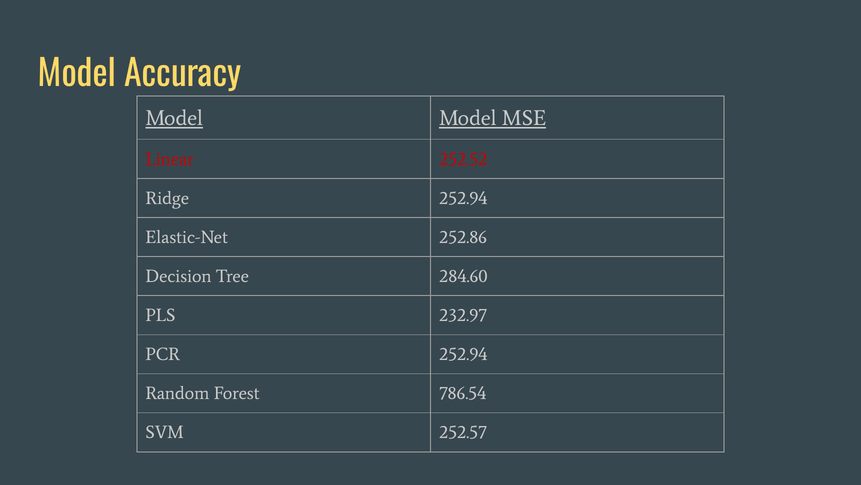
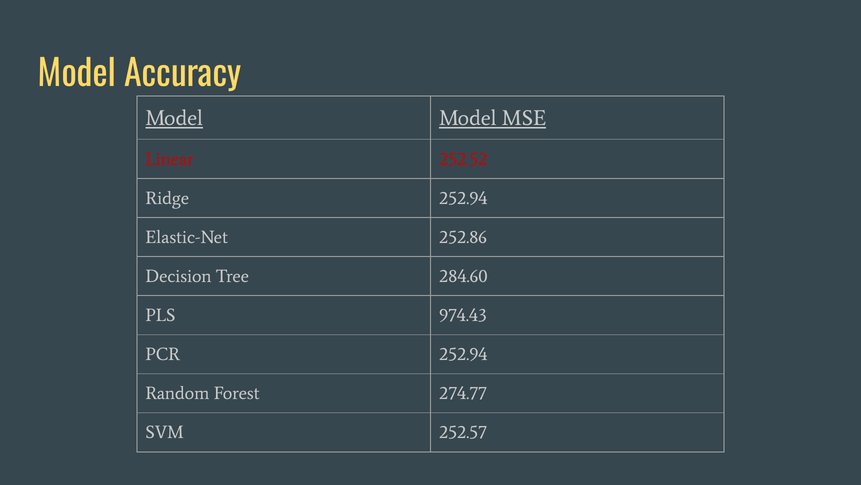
232.97: 232.97 -> 974.43
786.54: 786.54 -> 274.77
